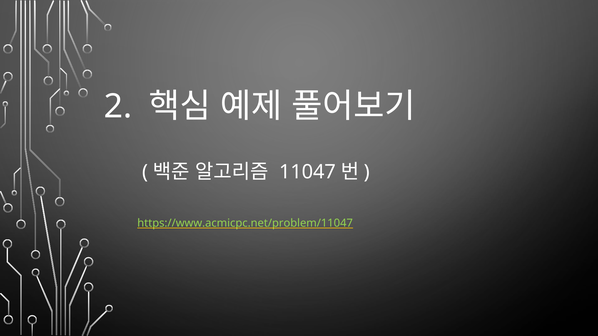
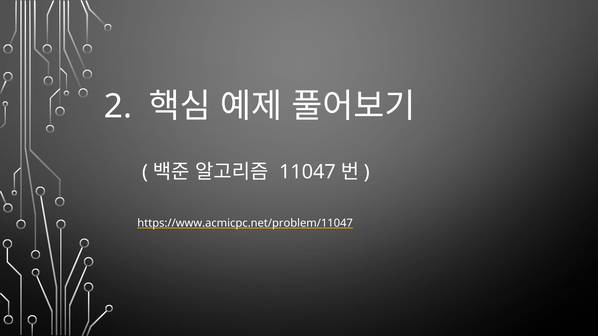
https://www.acmicpc.net/problem/11047 colour: light green -> white
